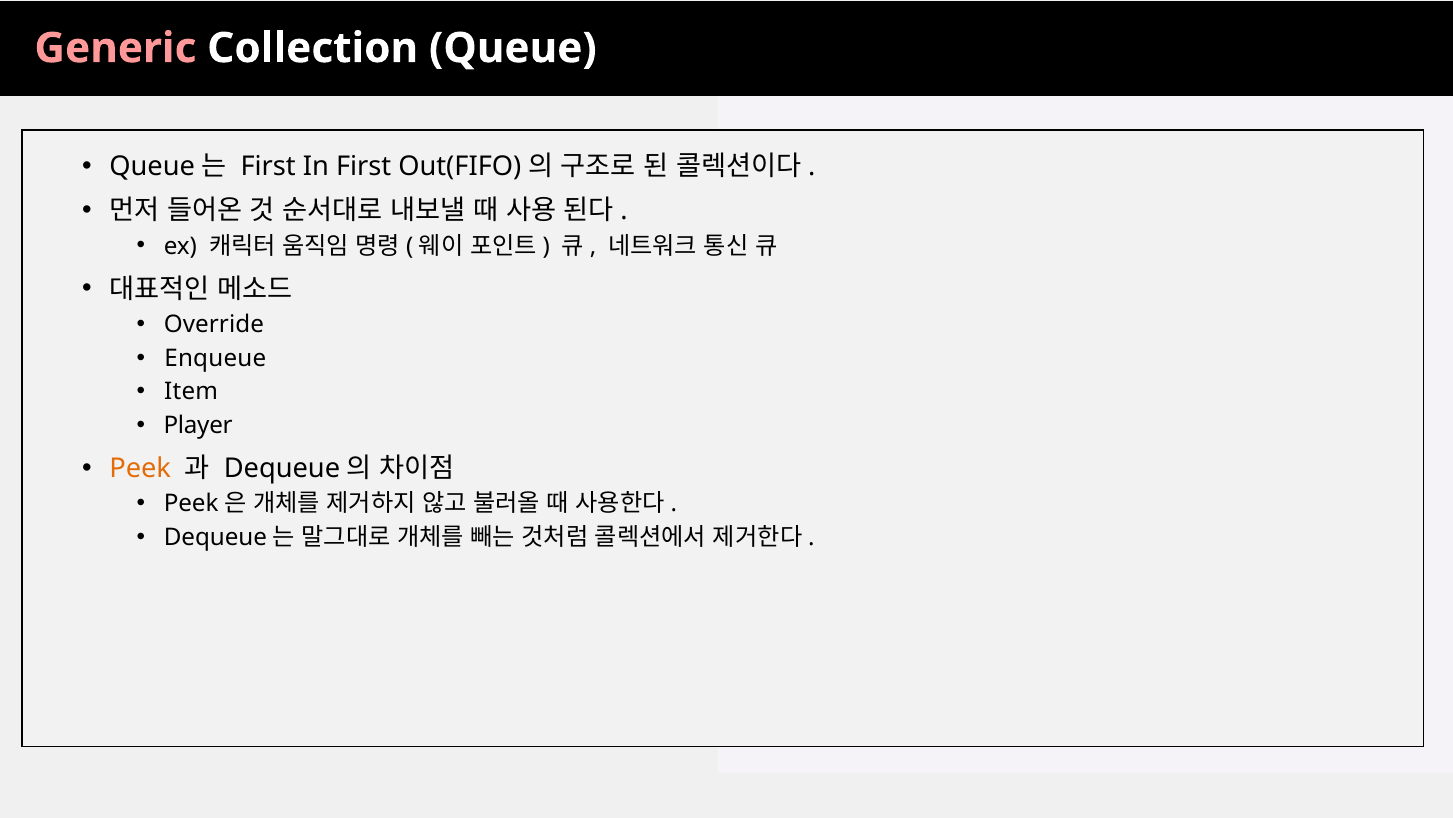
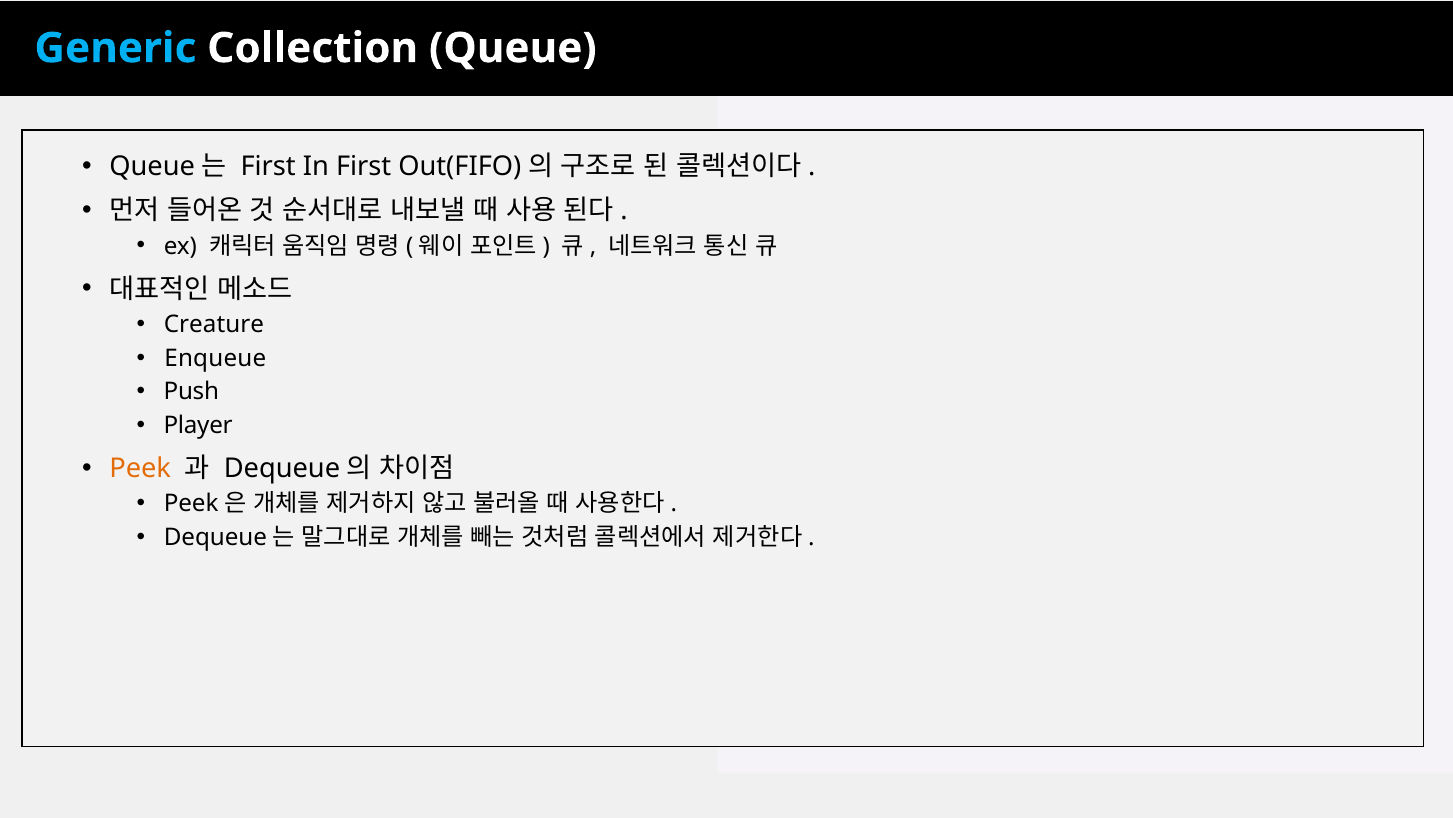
Generic colour: pink -> light blue
Override: Override -> Creature
Item: Item -> Push
